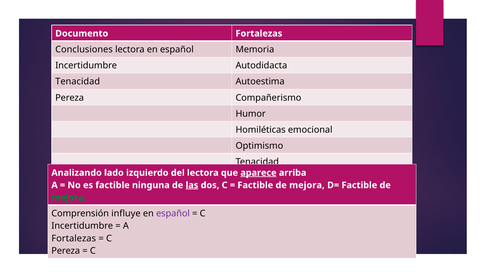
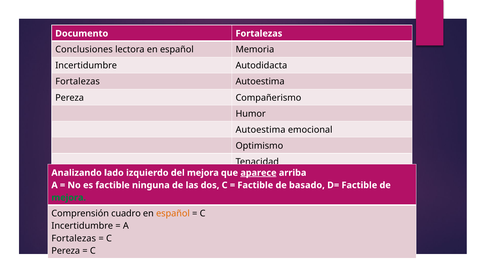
Tenacidad at (78, 82): Tenacidad -> Fortalezas
Homiléticas at (261, 130): Homiléticas -> Autoestima
del lectora: lectora -> mejora
las underline: present -> none
mejora at (307, 185): mejora -> basado
influye: influye -> cuadro
español at (173, 214) colour: purple -> orange
